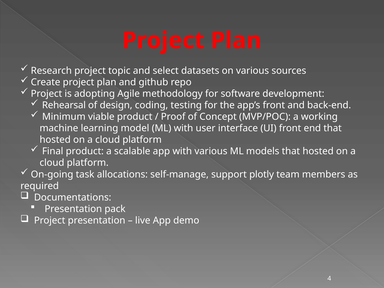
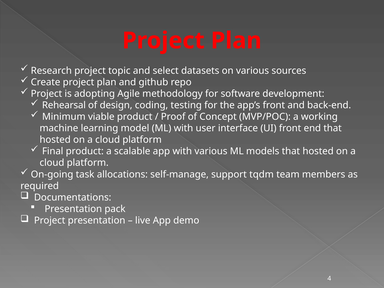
plotly: plotly -> tqdm
